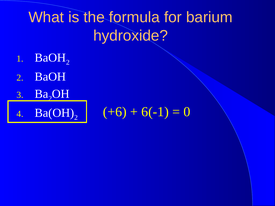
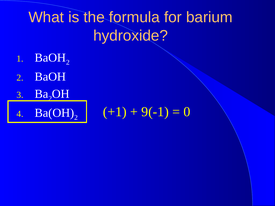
+6: +6 -> +1
6(-1: 6(-1 -> 9(-1
